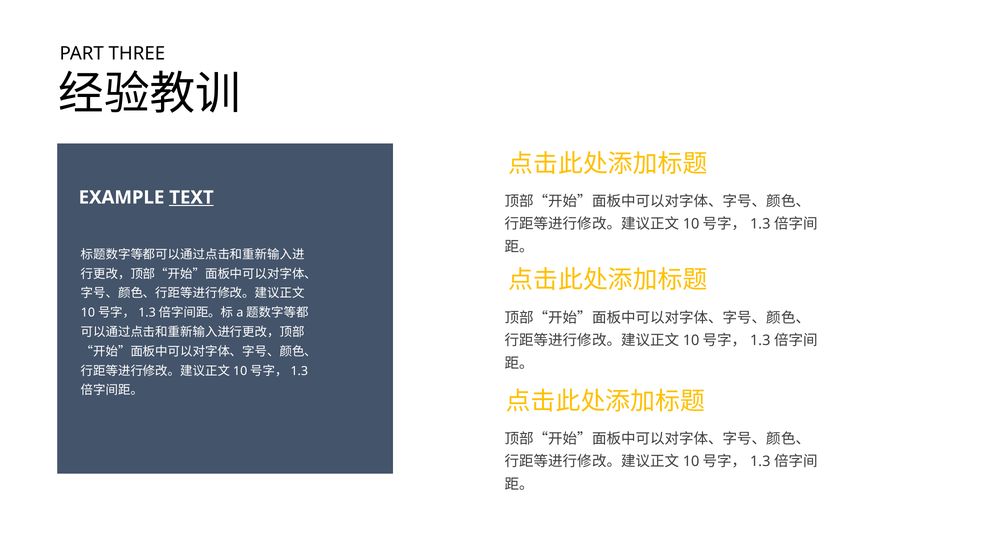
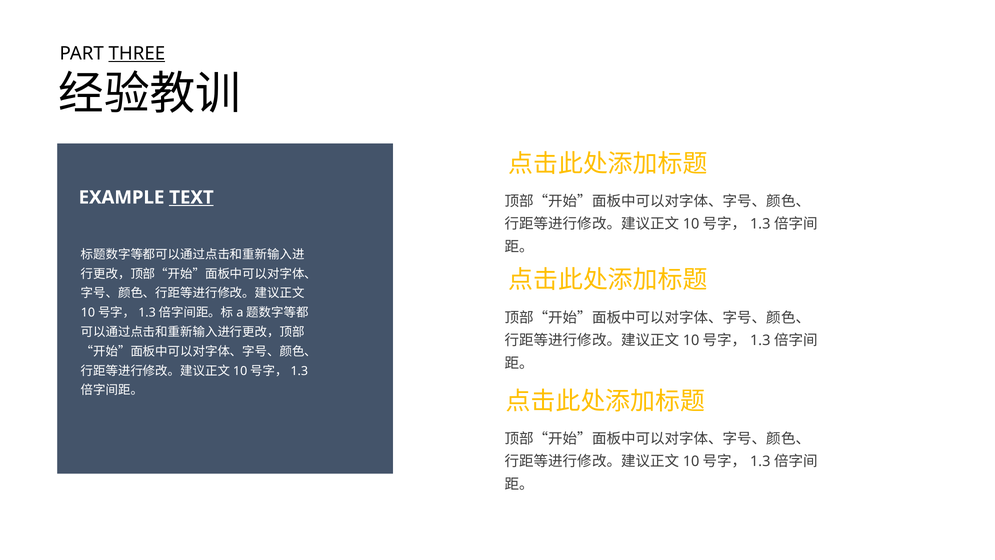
THREE underline: none -> present
